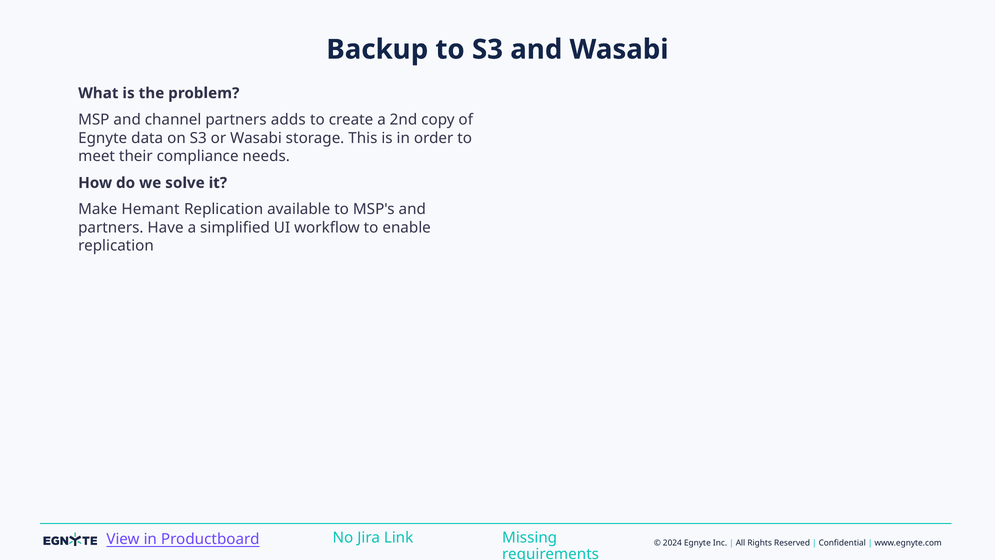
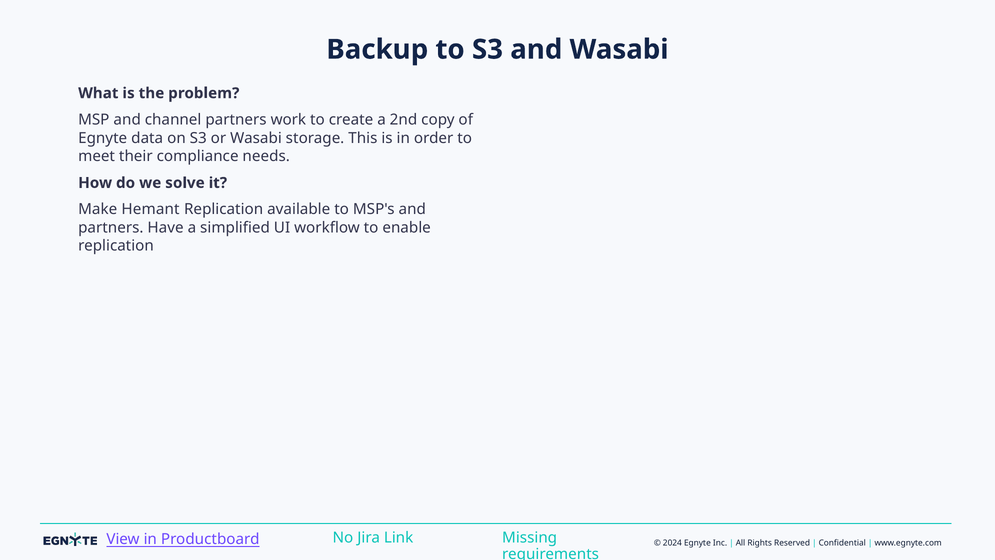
adds: adds -> work
